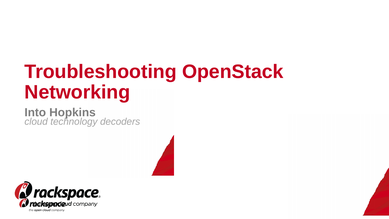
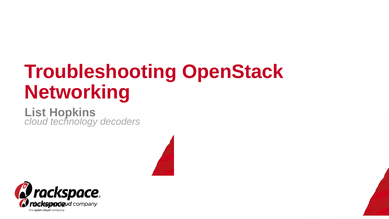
Into: Into -> List
